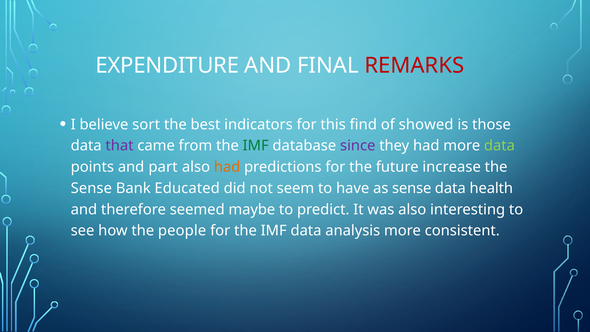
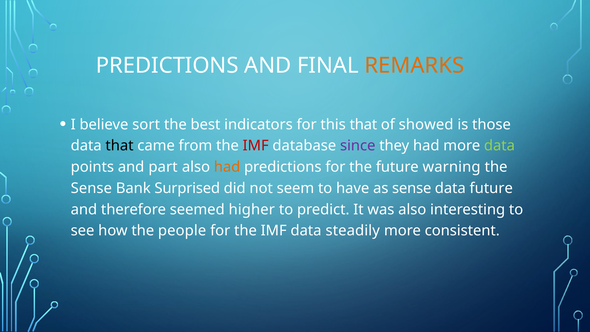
EXPENDITURE at (167, 66): EXPENDITURE -> PREDICTIONS
REMARKS colour: red -> orange
this find: find -> that
that at (119, 146) colour: purple -> black
IMF at (256, 146) colour: green -> red
increase: increase -> warning
Educated: Educated -> Surprised
data health: health -> future
maybe: maybe -> higher
analysis: analysis -> steadily
